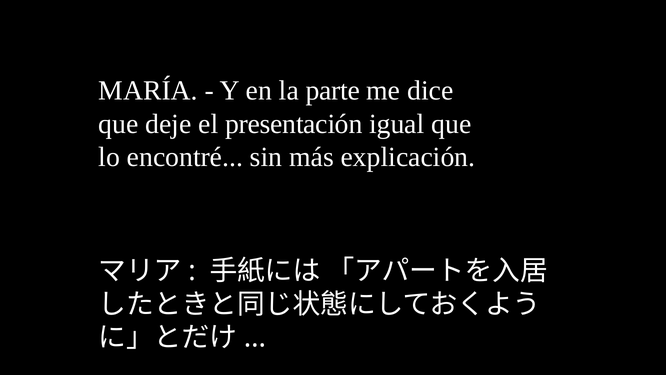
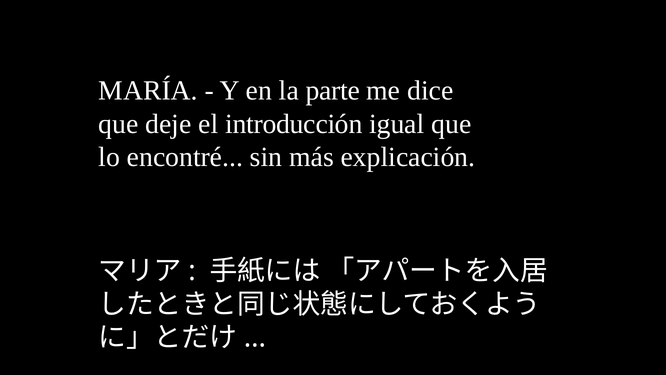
presentación: presentación -> introducción
